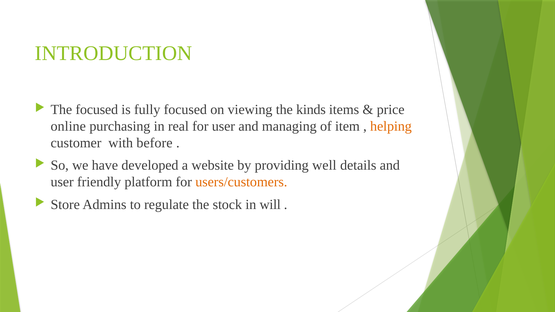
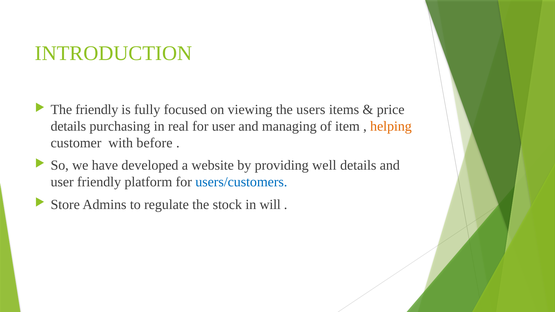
The focused: focused -> friendly
kinds: kinds -> users
online at (68, 126): online -> details
users/customers colour: orange -> blue
